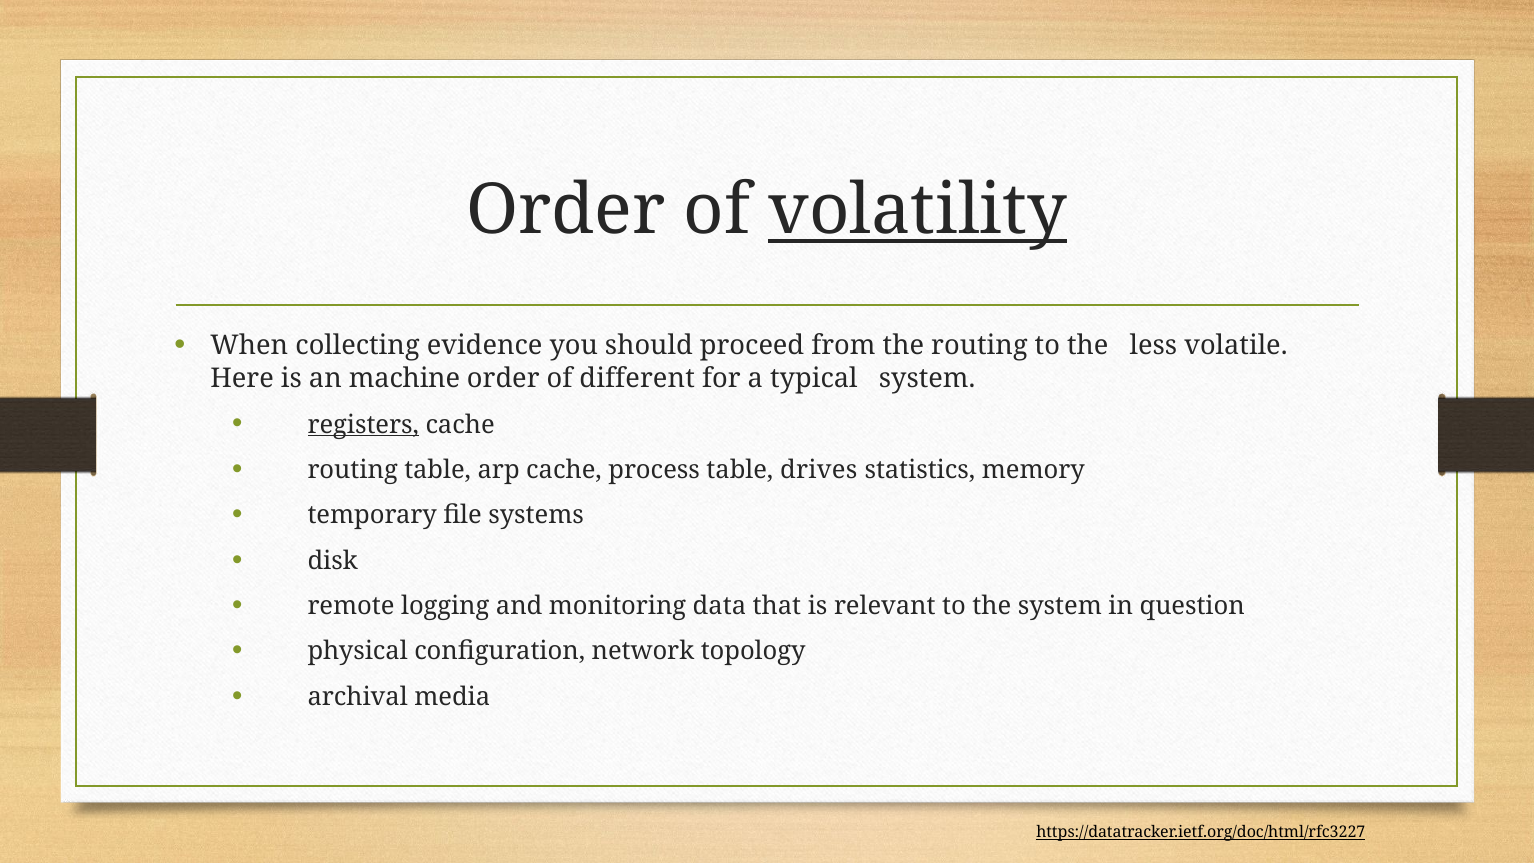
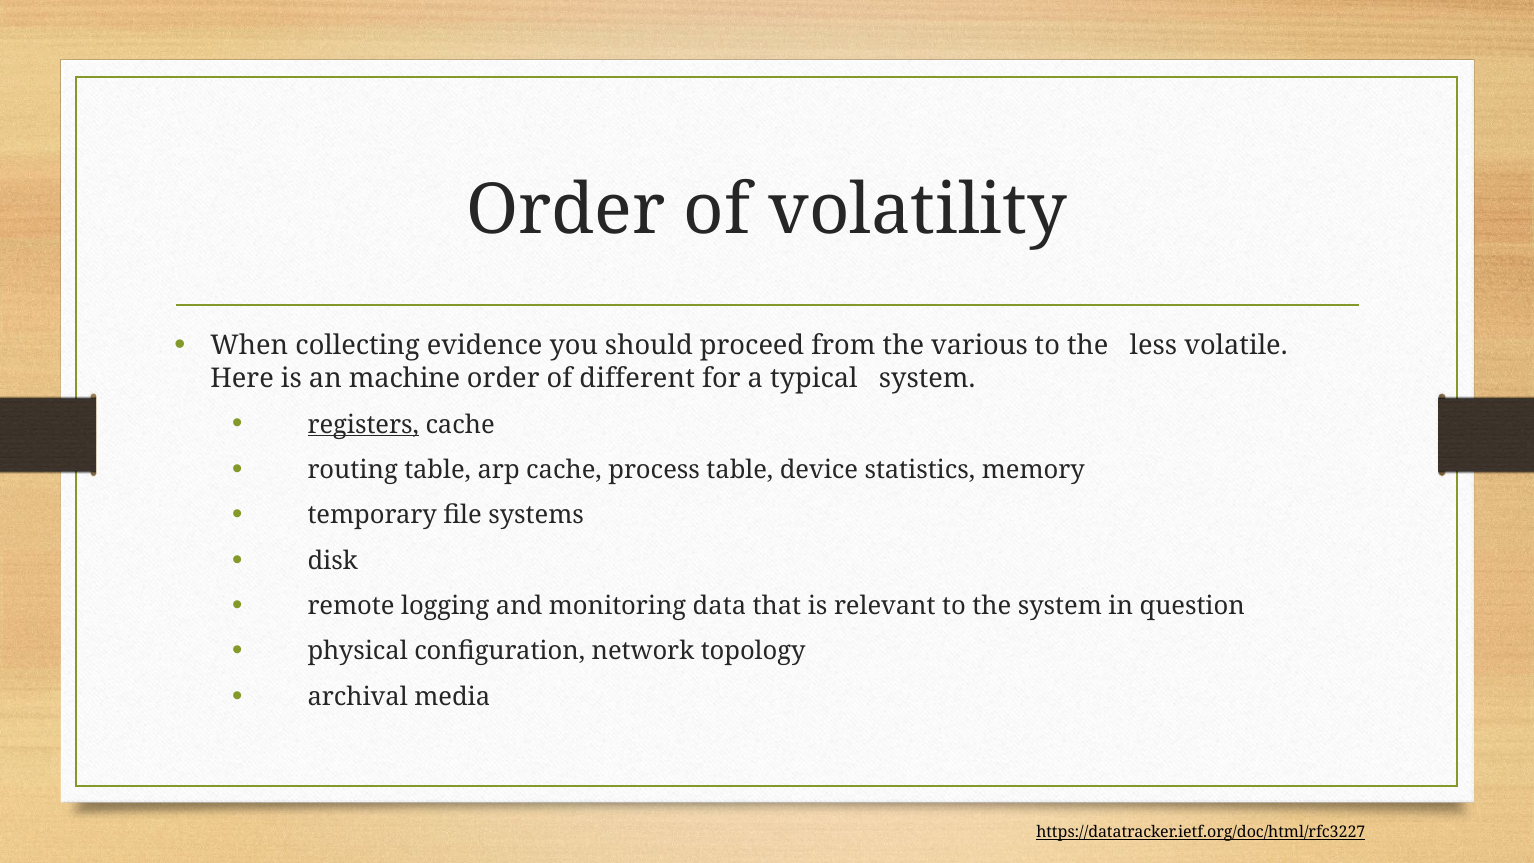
volatility underline: present -> none
the routing: routing -> various
drives: drives -> device
